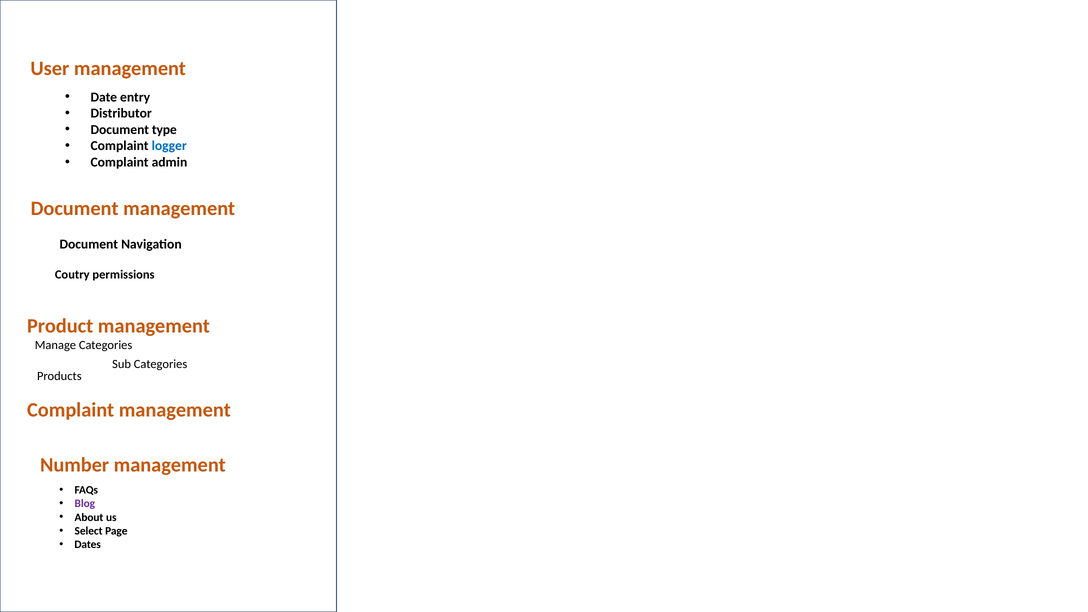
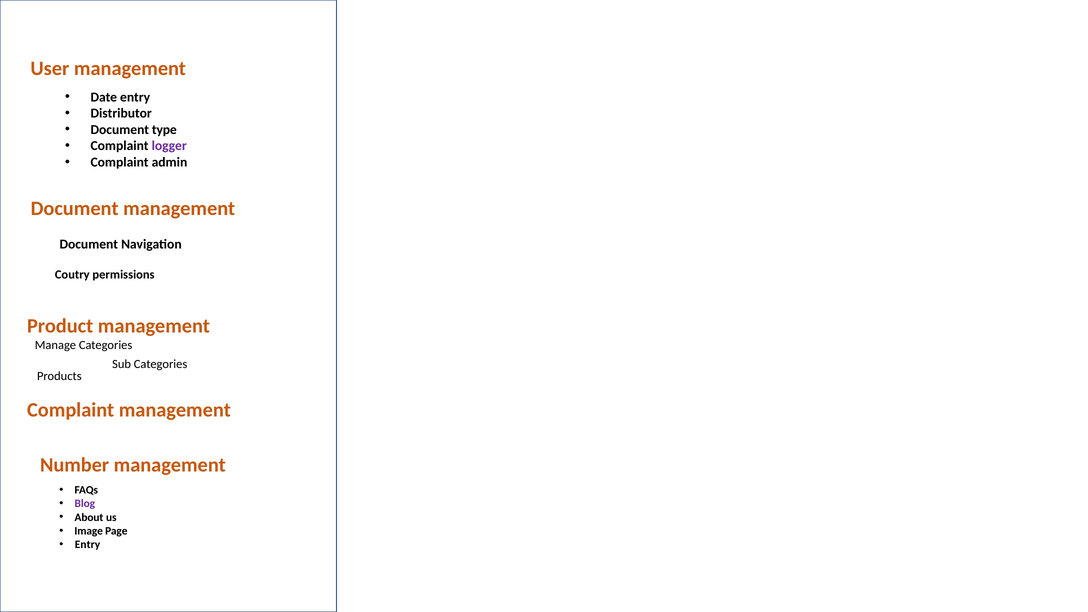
logger colour: blue -> purple
Select: Select -> Image
Dates at (88, 545): Dates -> Entry
